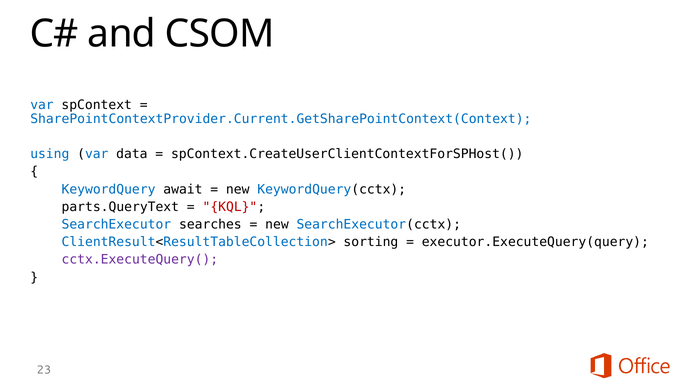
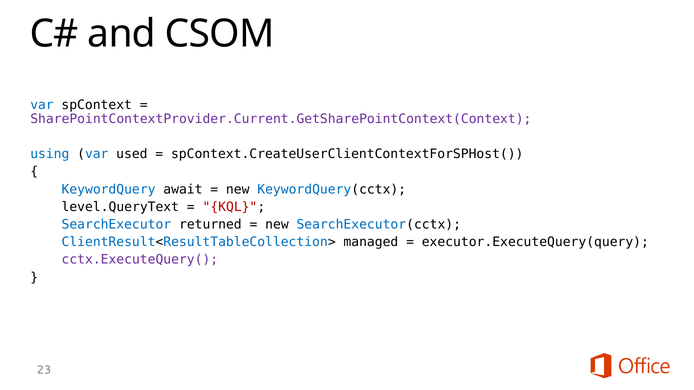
SharePointContextProvider.Current.GetSharePointContext(Context colour: blue -> purple
data: data -> used
parts.QueryText: parts.QueryText -> level.QueryText
searches: searches -> returned
sorting: sorting -> managed
